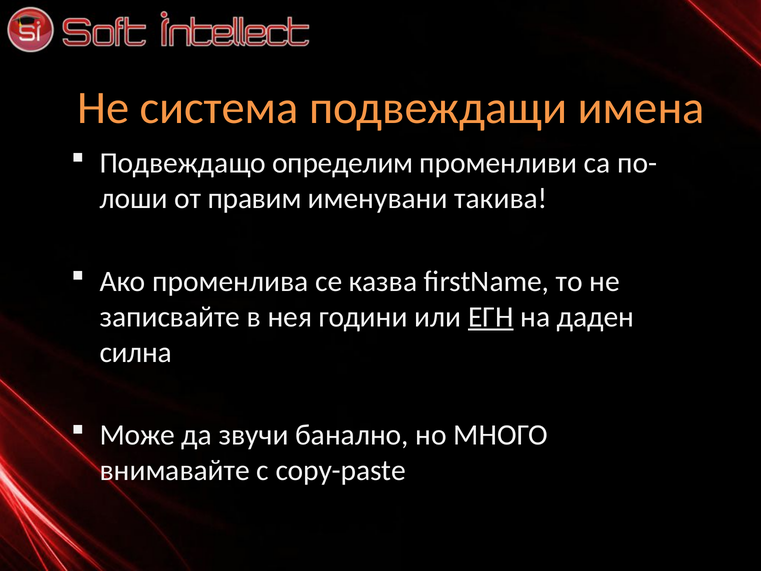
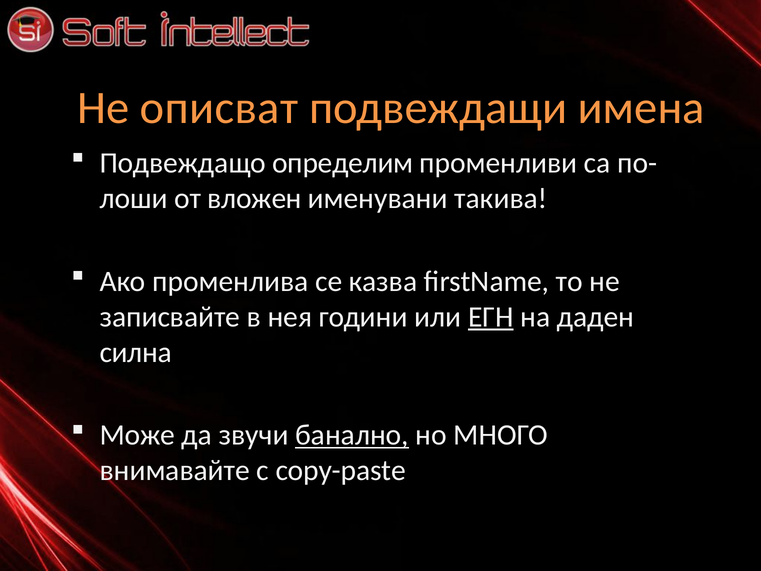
система: система -> описват
правим: правим -> вложен
банално underline: none -> present
